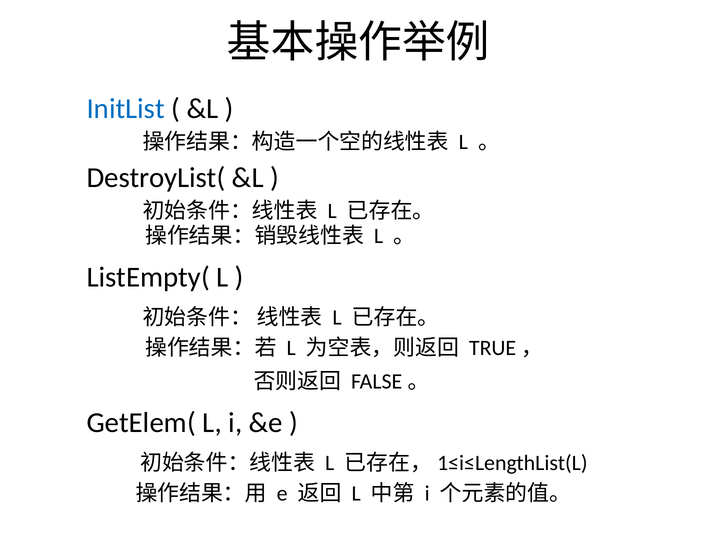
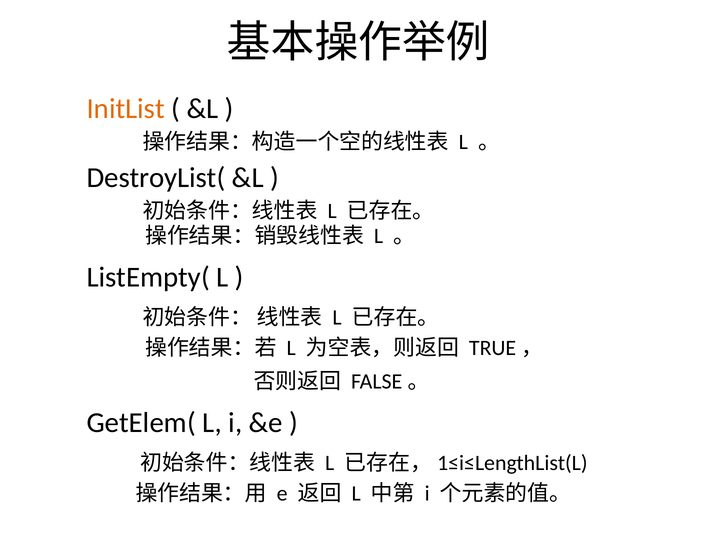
InitList colour: blue -> orange
